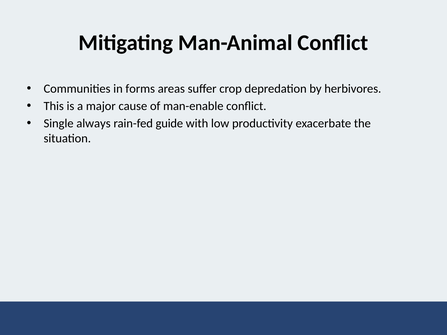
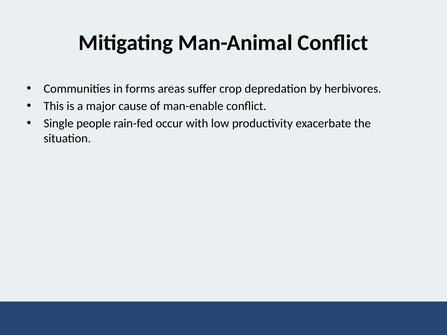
always: always -> people
guide: guide -> occur
